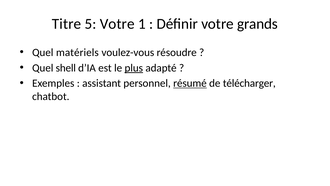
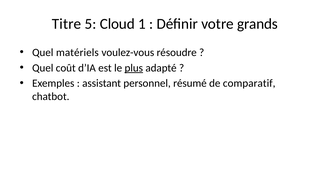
5 Votre: Votre -> Cloud
shell: shell -> coût
résumé underline: present -> none
télécharger: télécharger -> comparatif
